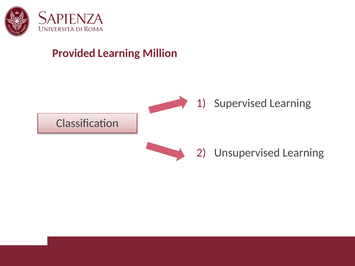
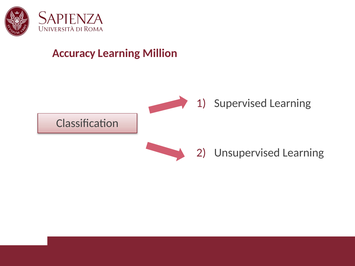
Provided: Provided -> Accuracy
